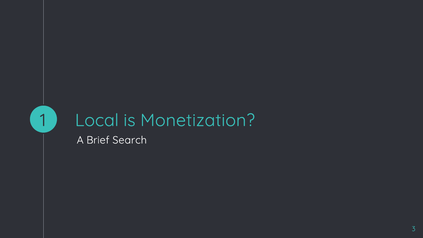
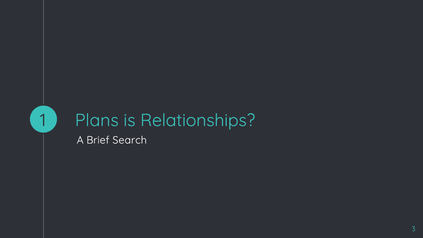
Local: Local -> Plans
Monetization: Monetization -> Relationships
